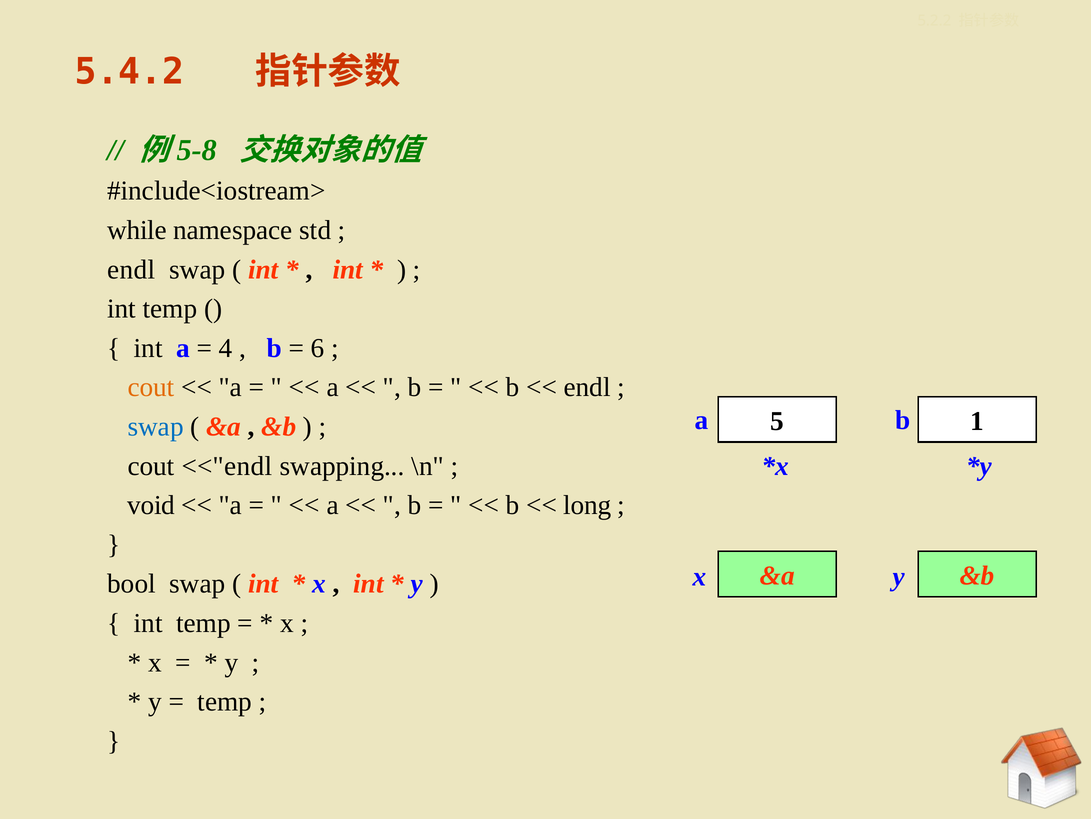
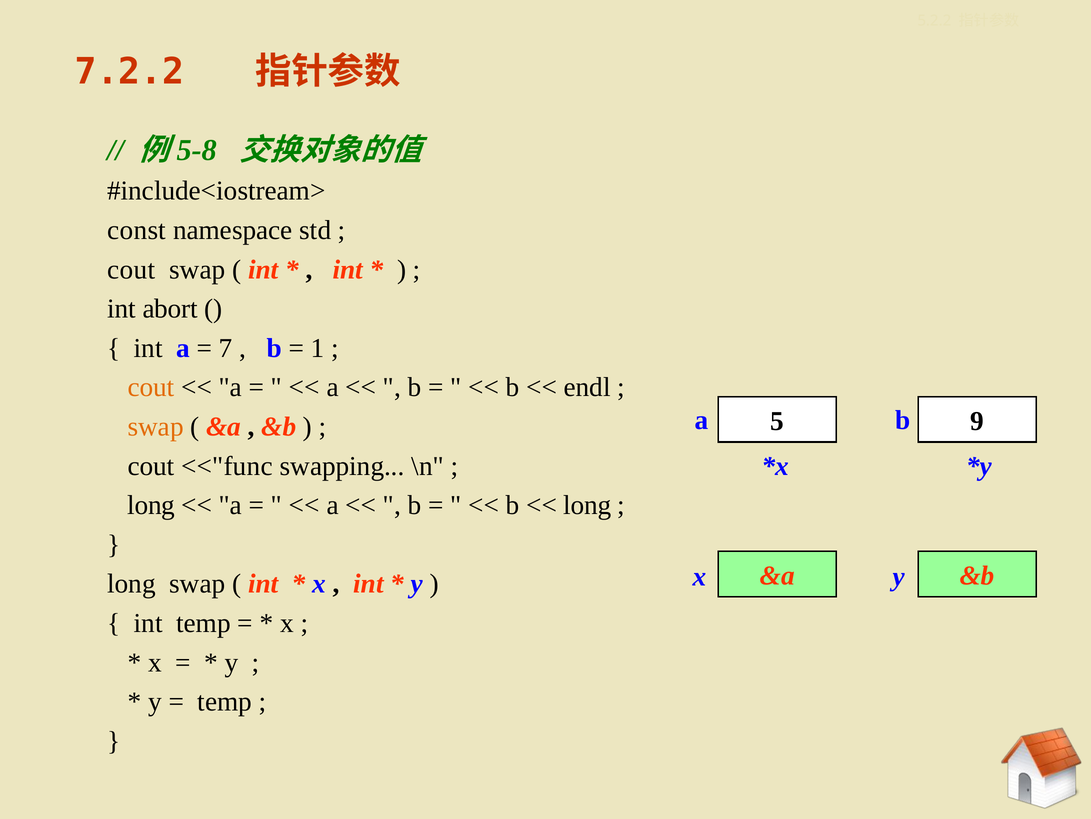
5.4.2: 5.4.2 -> 7.2.2
while: while -> const
endl at (131, 269): endl -> cout
temp at (170, 309): temp -> abort
4: 4 -> 7
6: 6 -> 1
1: 1 -> 9
swap at (156, 426) colour: blue -> orange
<<"endl: <<"endl -> <<"func
void at (151, 505): void -> long
bool at (131, 583): bool -> long
